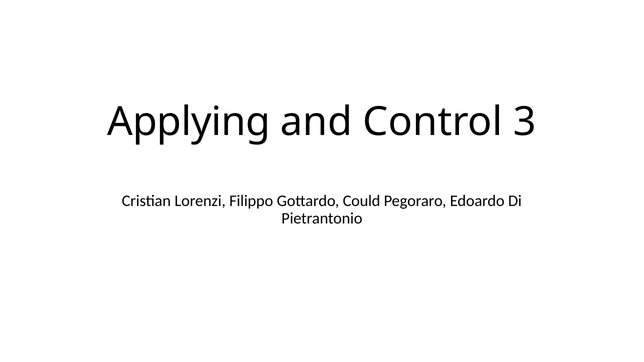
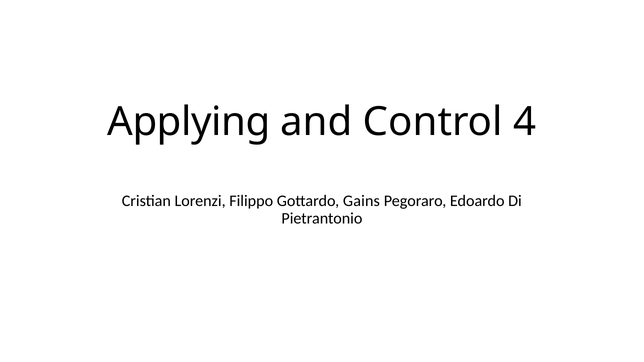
3: 3 -> 4
Could: Could -> Gains
